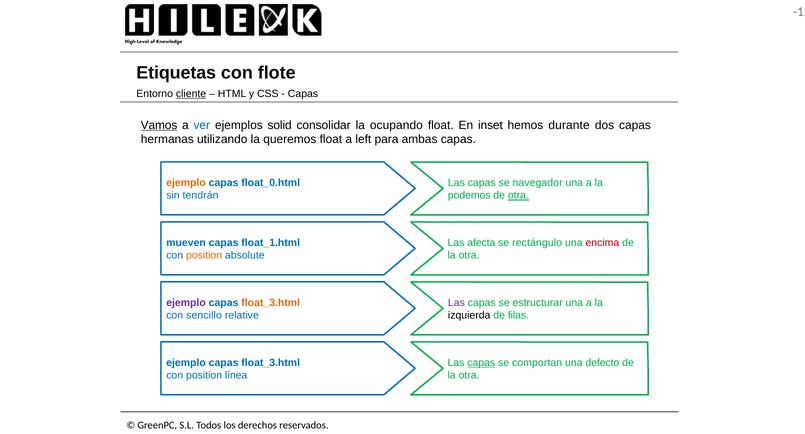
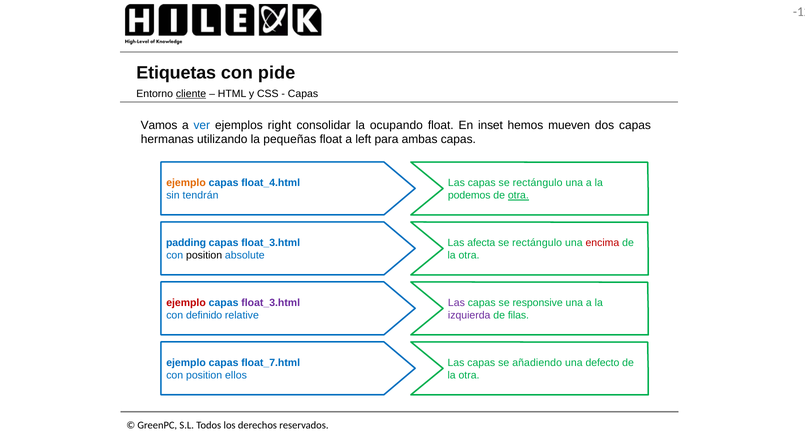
flote: flote -> pide
Vamos underline: present -> none
solid: solid -> right
durante: durante -> mueven
queremos: queremos -> pequeñas
float_0.html: float_0.html -> float_4.html
capas se navegador: navegador -> rectángulo
mueven: mueven -> padding
float_1.html at (271, 243): float_1.html -> float_3.html
position at (204, 256) colour: orange -> black
ejemplo at (186, 303) colour: purple -> red
float_3.html at (271, 303) colour: orange -> purple
estructurar: estructurar -> responsive
sencillo: sencillo -> definido
izquierda colour: black -> purple
float_3.html at (271, 363): float_3.html -> float_7.html
capas at (481, 363) underline: present -> none
comportan: comportan -> añadiendo
línea: línea -> ellos
